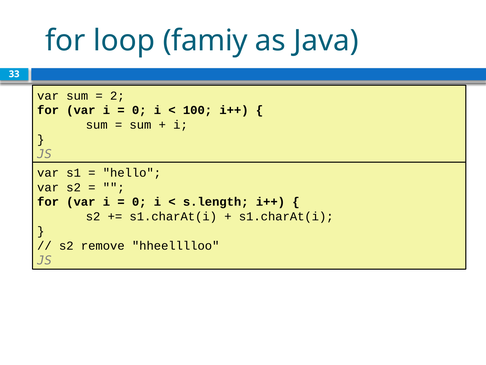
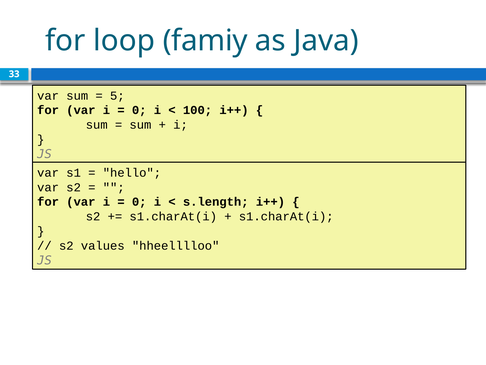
2: 2 -> 5
remove: remove -> values
